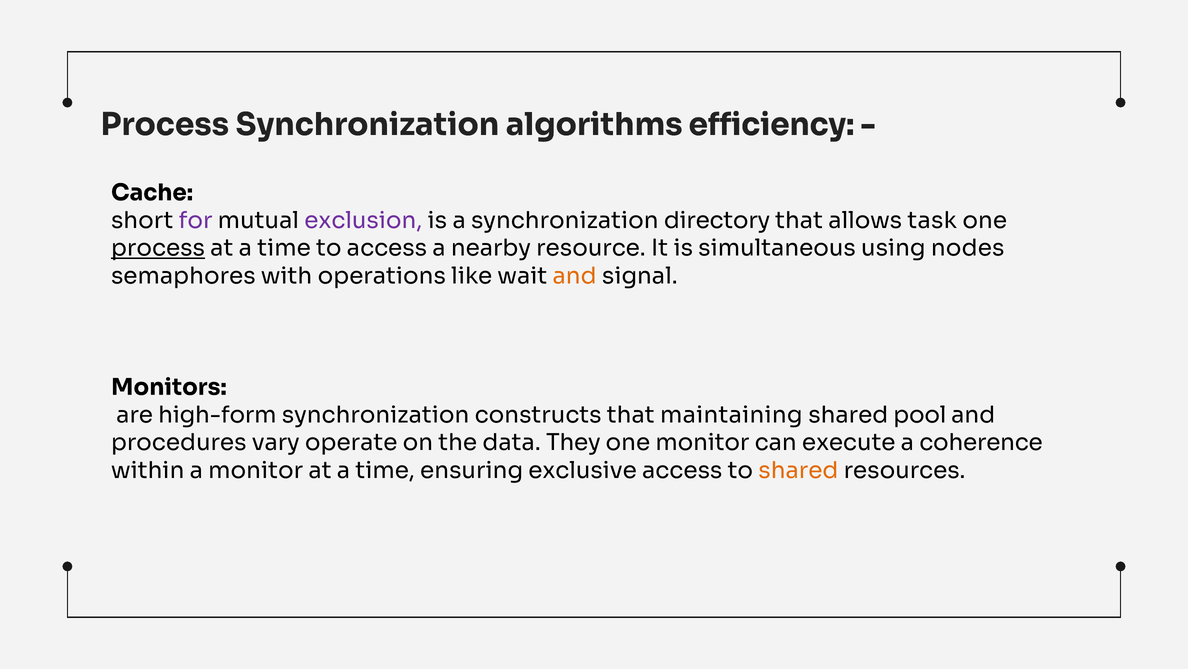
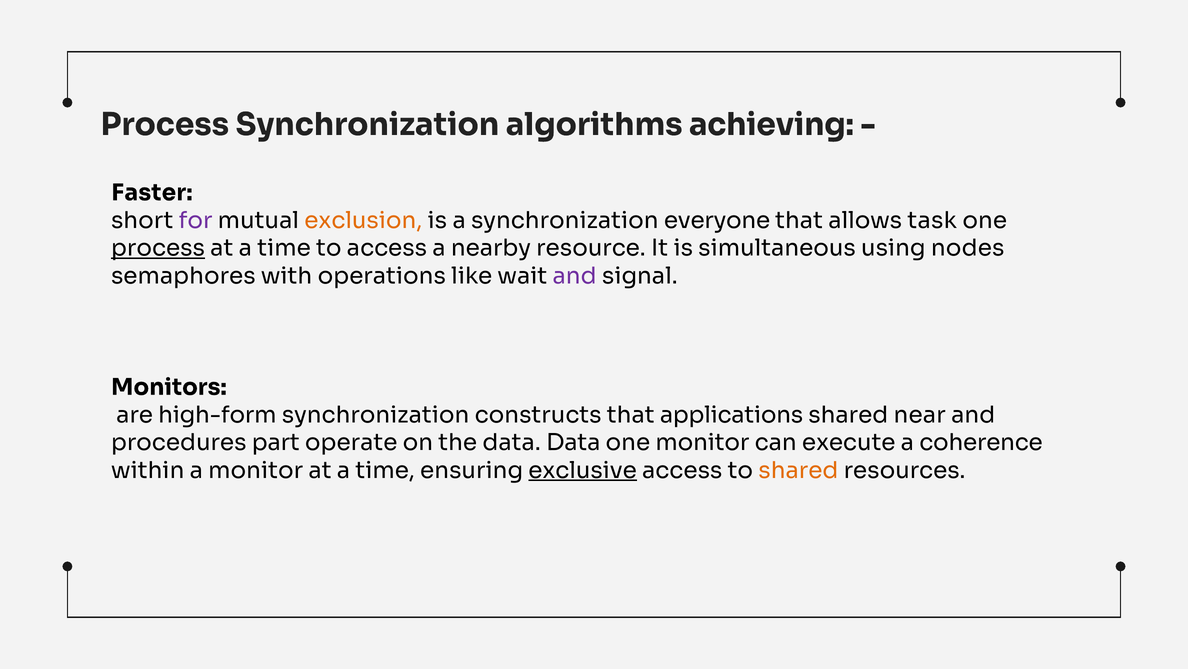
efficiency: efficiency -> achieving
Cache: Cache -> Faster
exclusion colour: purple -> orange
directory: directory -> everyone
and at (575, 276) colour: orange -> purple
maintaining: maintaining -> applications
pool: pool -> near
vary: vary -> part
data They: They -> Data
exclusive underline: none -> present
